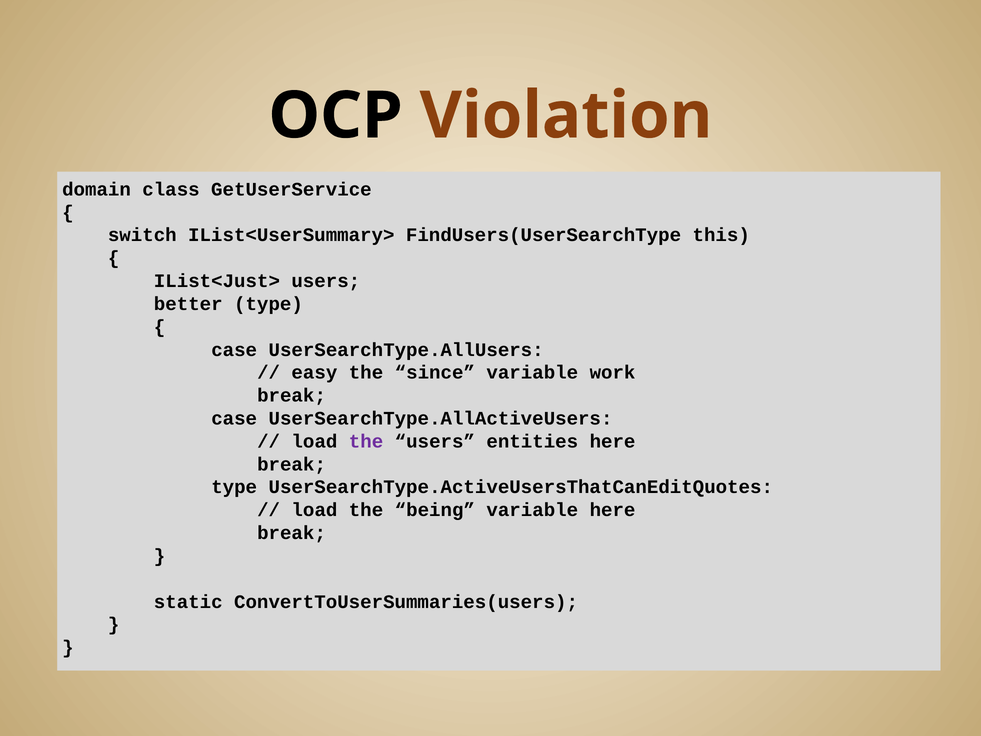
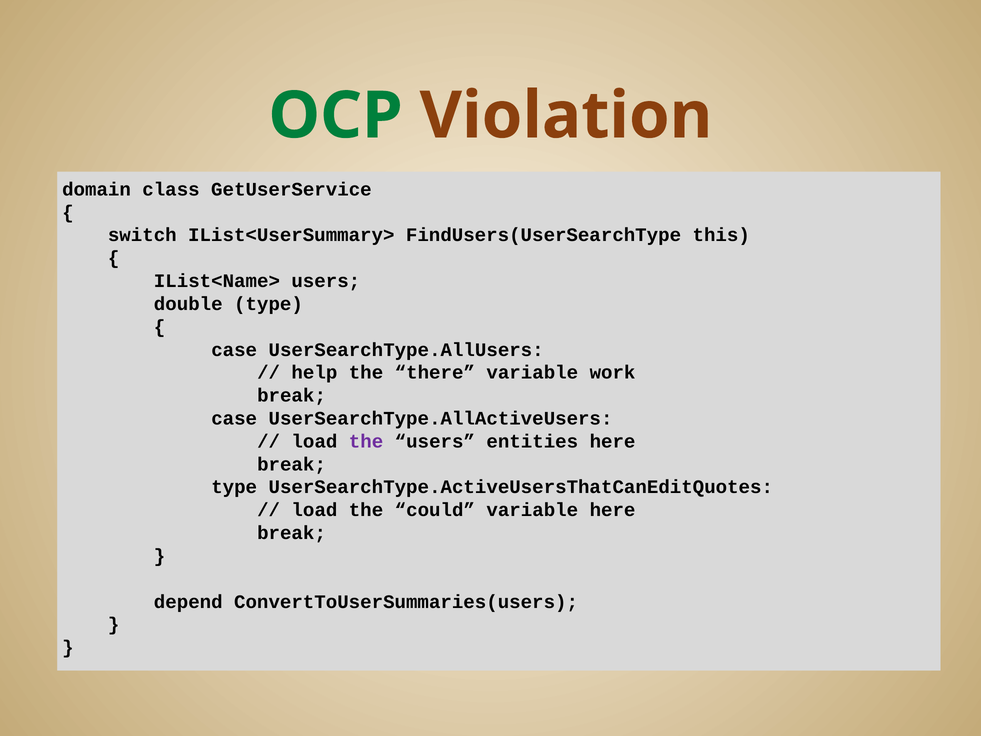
OCP colour: black -> green
IList<Just>: IList<Just> -> IList<Name>
better: better -> double
easy: easy -> help
since: since -> there
being: being -> could
static: static -> depend
